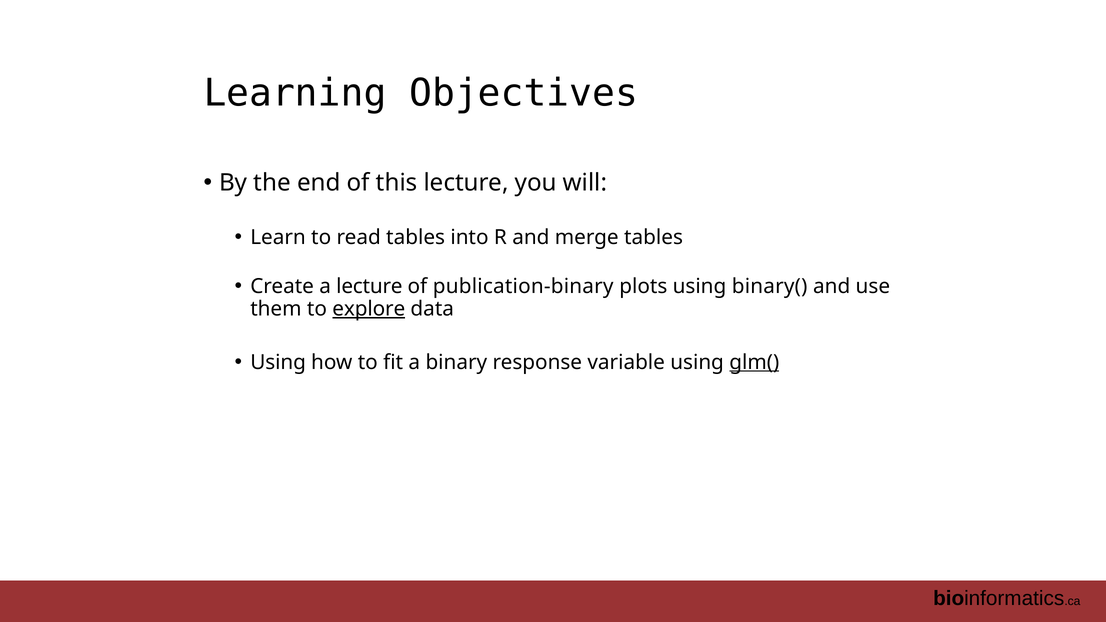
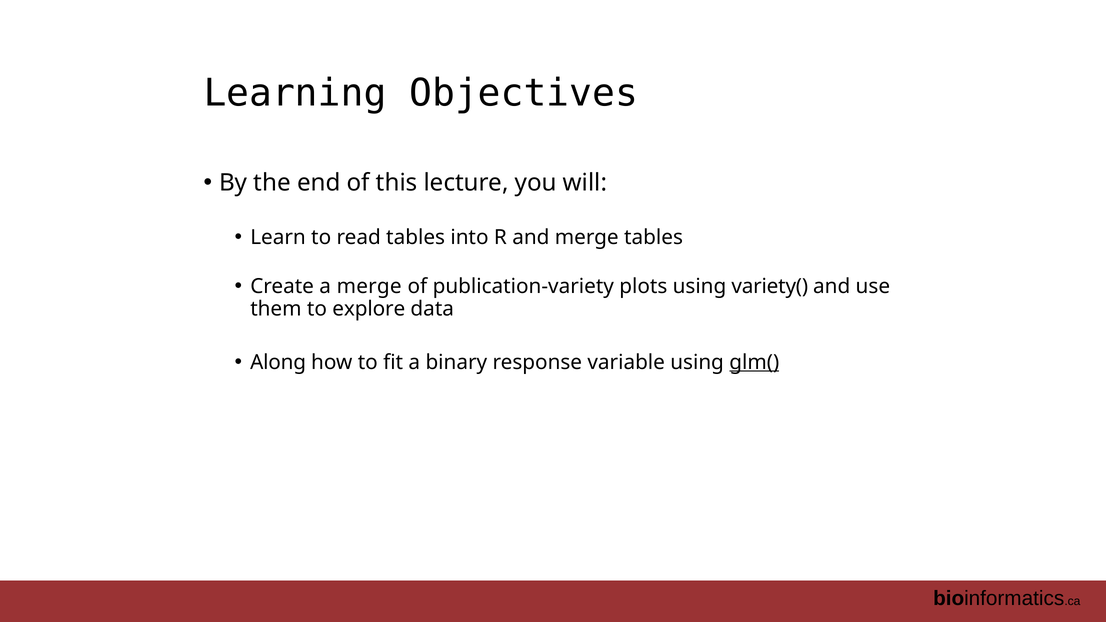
a lecture: lecture -> merge
publication-binary: publication-binary -> publication-variety
binary(: binary( -> variety(
explore underline: present -> none
Using at (278, 362): Using -> Along
